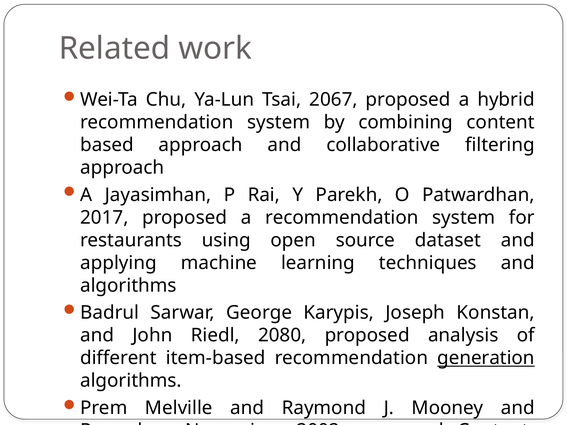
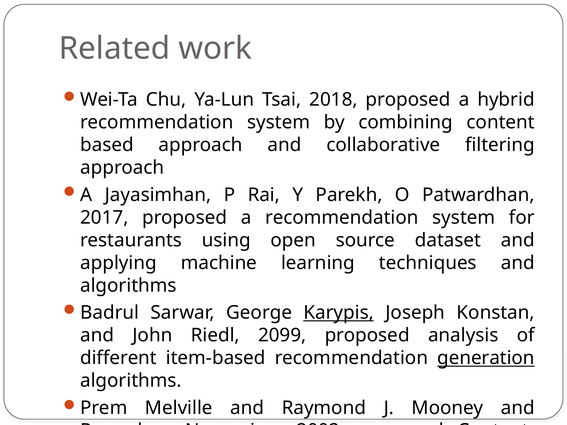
2067: 2067 -> 2018
Karypis underline: none -> present
2080: 2080 -> 2099
